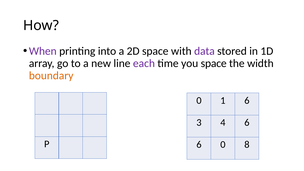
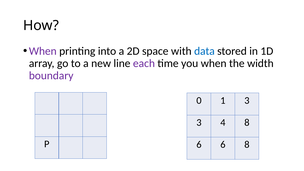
data colour: purple -> blue
you space: space -> when
boundary colour: orange -> purple
1 6: 6 -> 3
4 6: 6 -> 8
6 0: 0 -> 6
